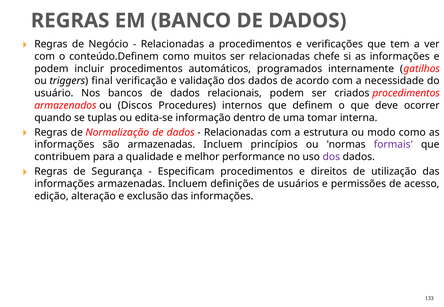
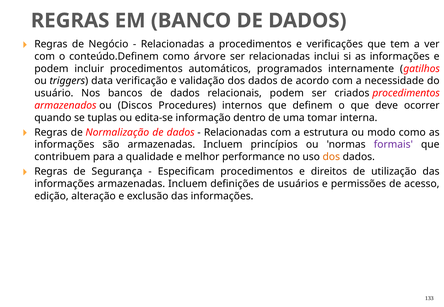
muitos: muitos -> árvore
chefe: chefe -> inclui
final: final -> data
dos at (331, 157) colour: purple -> orange
